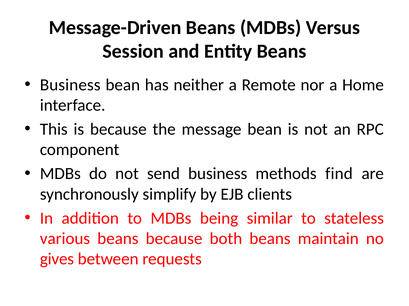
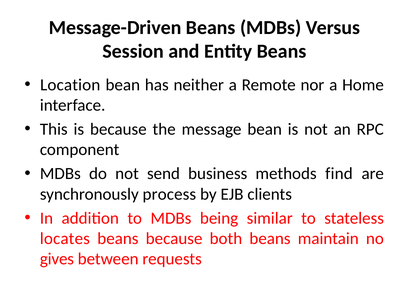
Business at (70, 85): Business -> Location
simplify: simplify -> process
various: various -> locates
